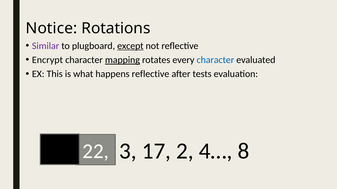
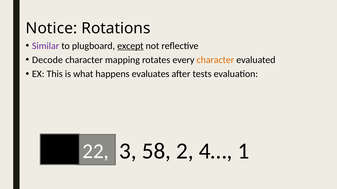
Encrypt: Encrypt -> Decode
mapping underline: present -> none
character at (215, 60) colour: blue -> orange
happens reflective: reflective -> evaluates
17: 17 -> 58
8: 8 -> 1
